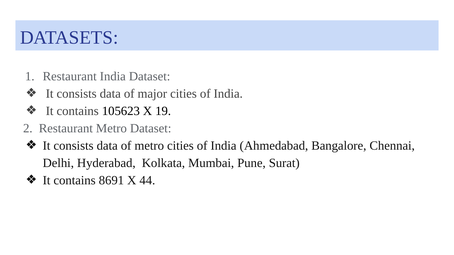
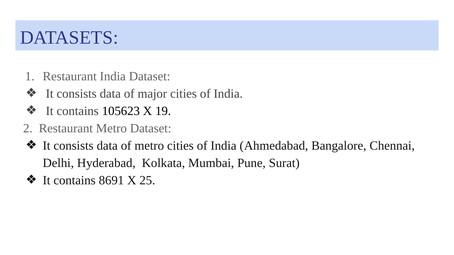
44: 44 -> 25
